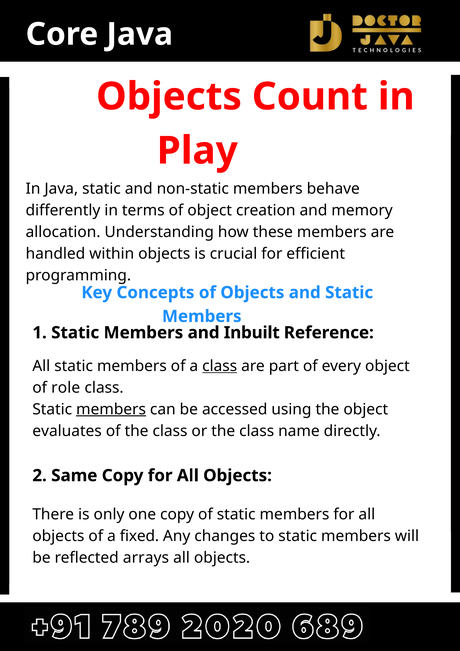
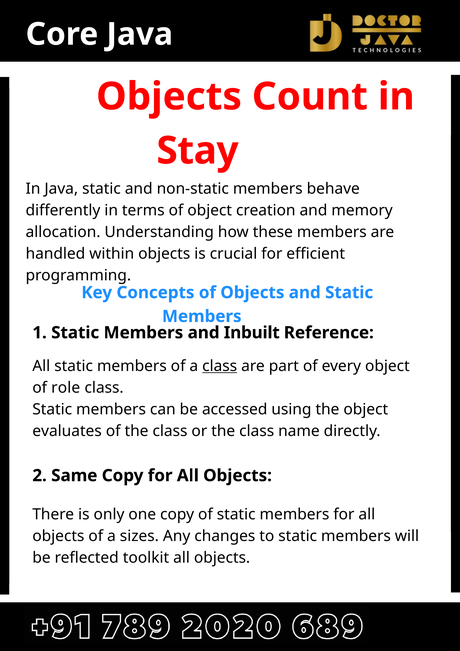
Play: Play -> Stay
members at (111, 409) underline: present -> none
fixed: fixed -> sizes
arrays: arrays -> toolkit
